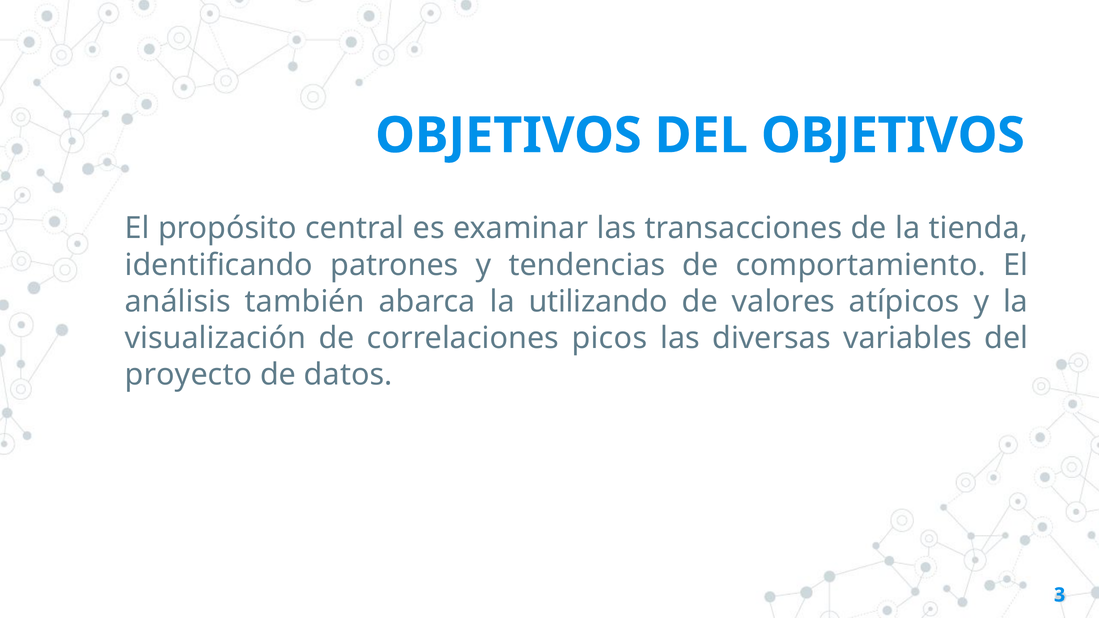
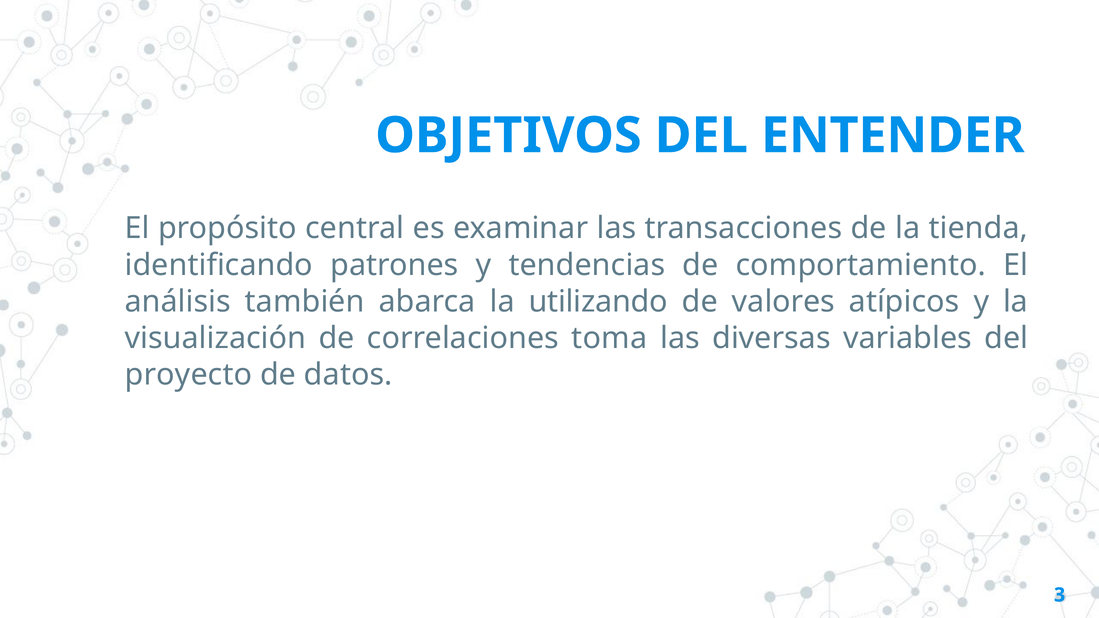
DEL OBJETIVOS: OBJETIVOS -> ENTENDER
picos: picos -> toma
